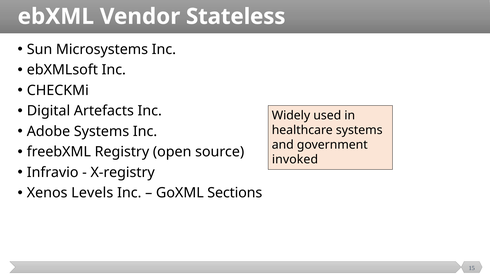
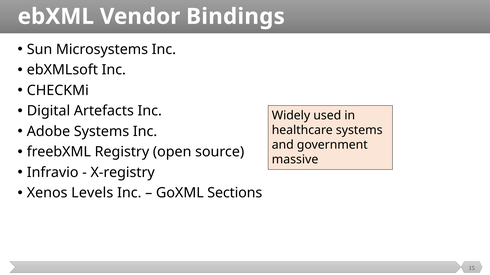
Stateless: Stateless -> Bindings
invoked: invoked -> massive
